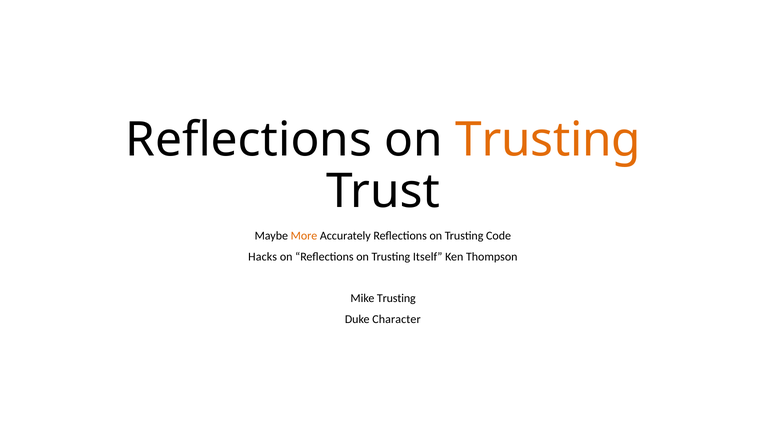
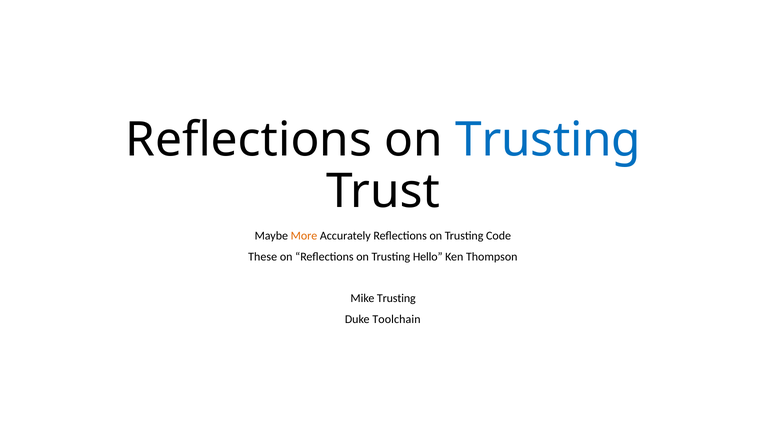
Trusting at (548, 140) colour: orange -> blue
Hacks: Hacks -> These
Itself: Itself -> Hello
Character: Character -> Toolchain
